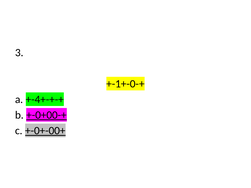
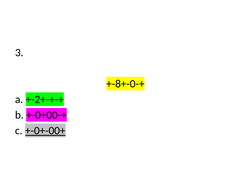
+-1+-0-+: +-1+-0-+ -> +-8+-0-+
+-4+-+-+: +-4+-+-+ -> +-2+-+-+
+-0+00-+ underline: present -> none
